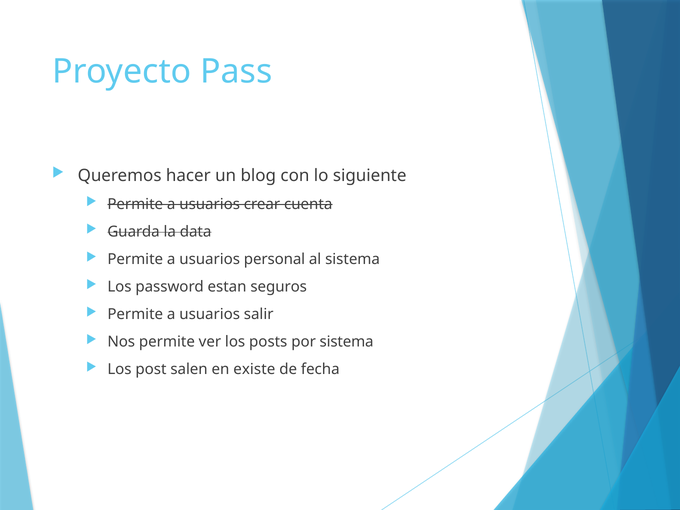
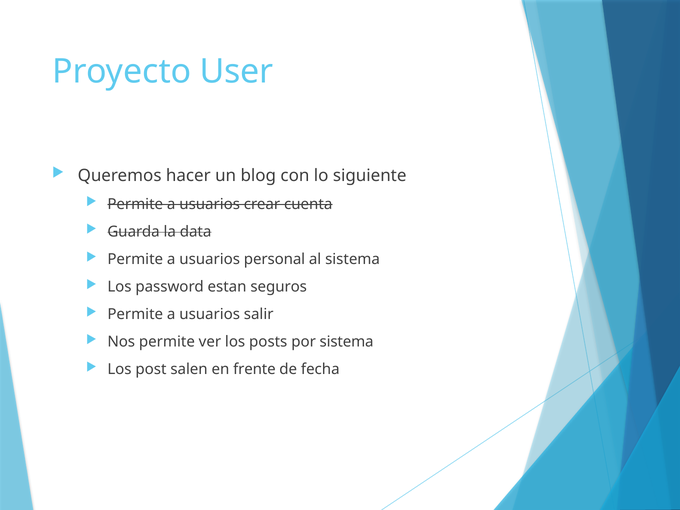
Pass: Pass -> User
existe: existe -> frente
